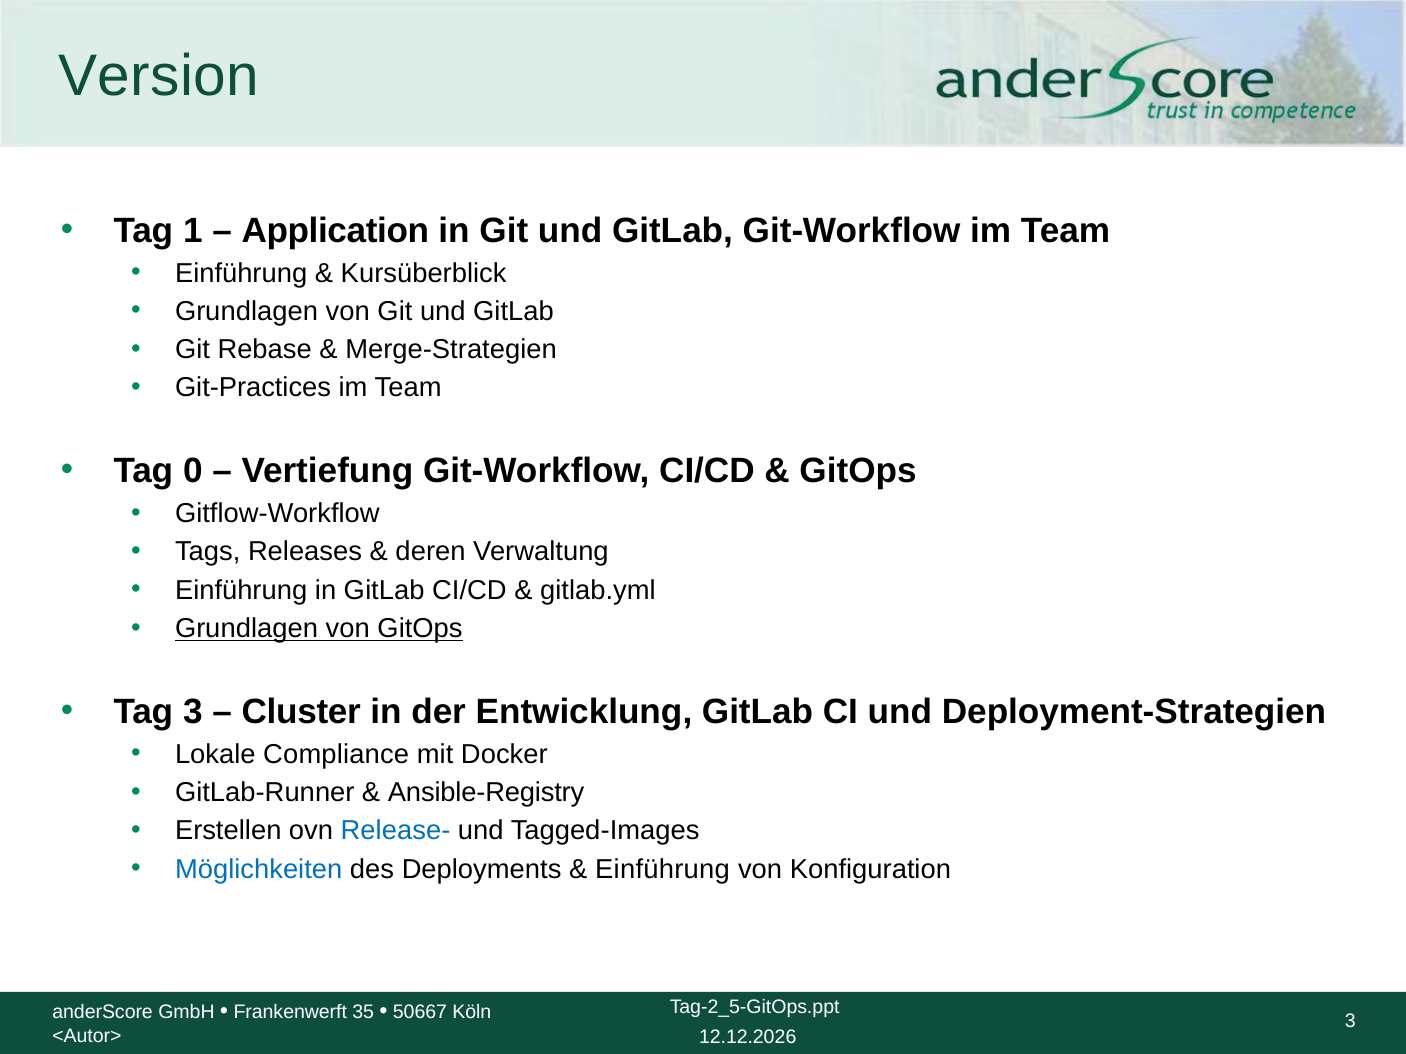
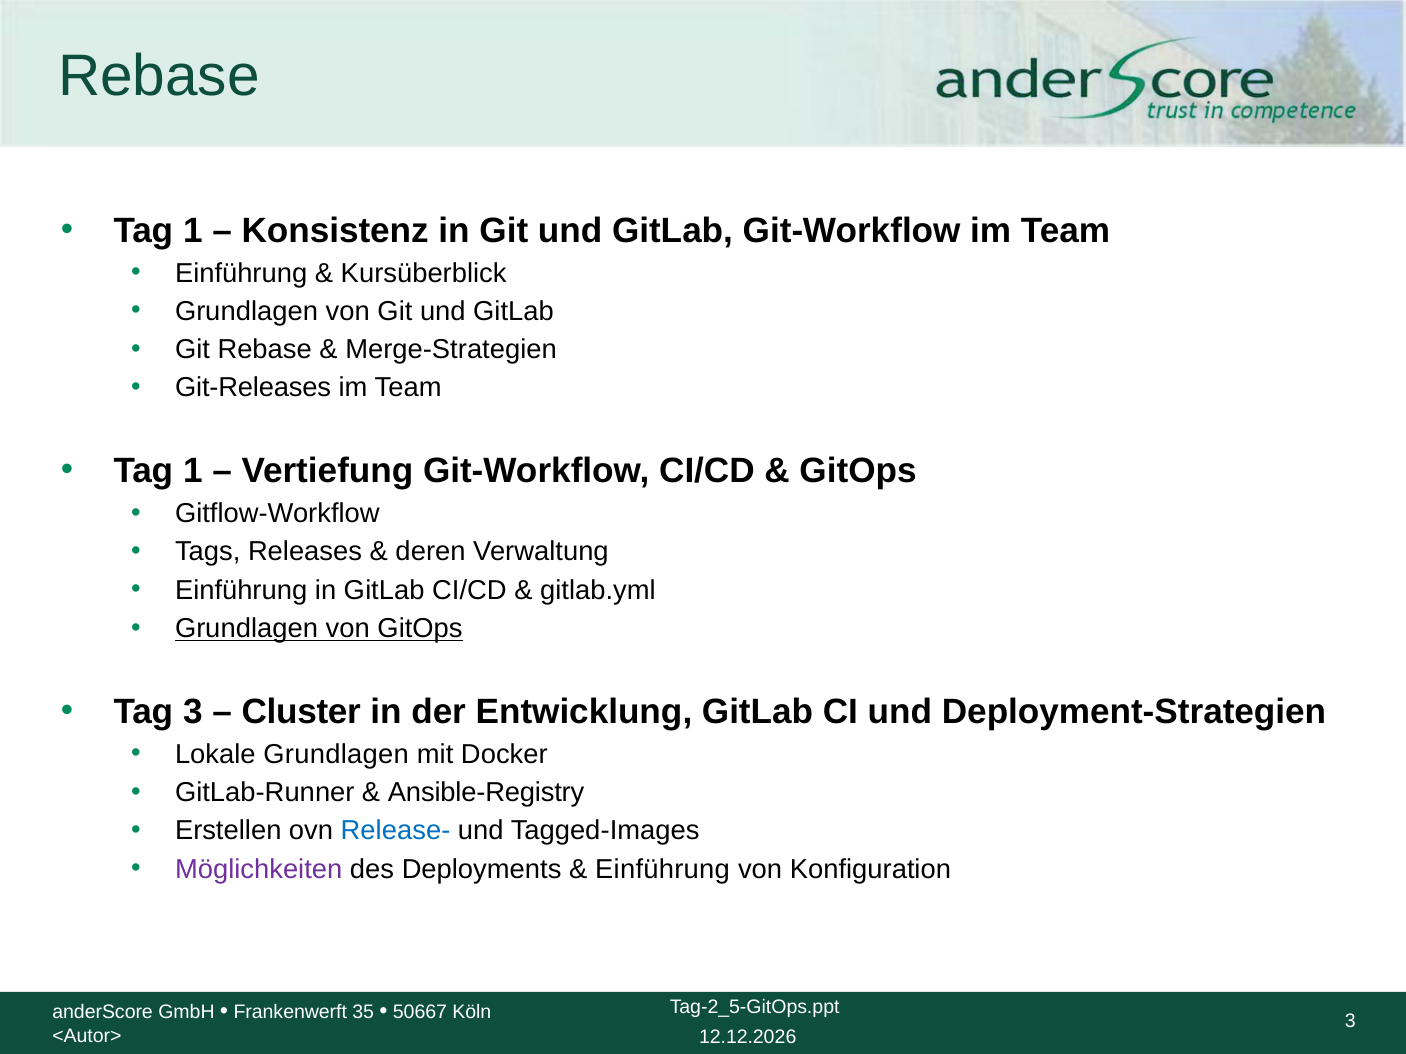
Version at (159, 76): Version -> Rebase
Application: Application -> Konsistenz
Git-Practices: Git-Practices -> Git-Releases
0 at (193, 471): 0 -> 1
Lokale Compliance: Compliance -> Grundlagen
Möglichkeiten colour: blue -> purple
